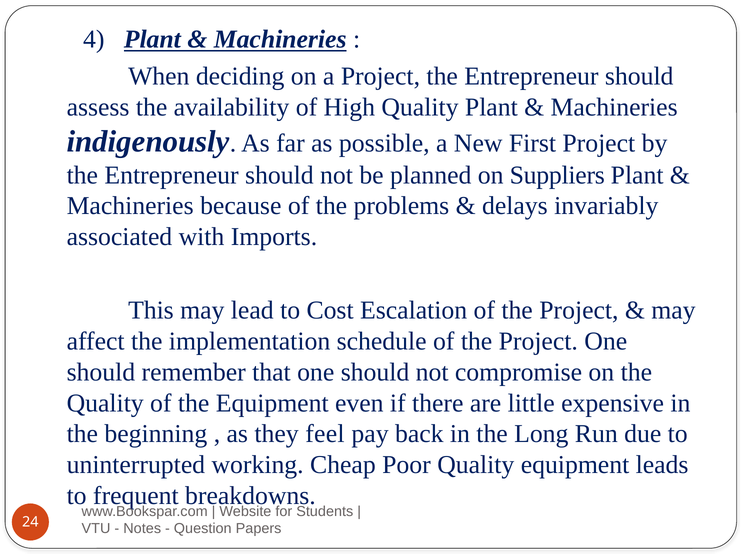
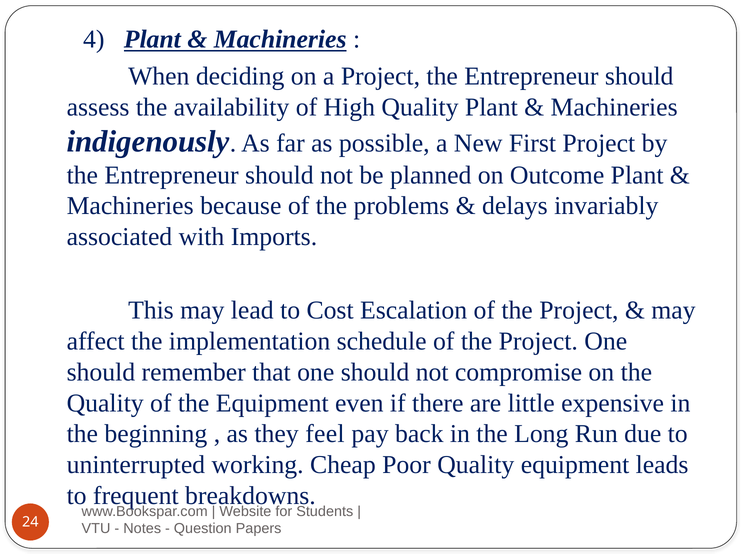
Suppliers: Suppliers -> Outcome
